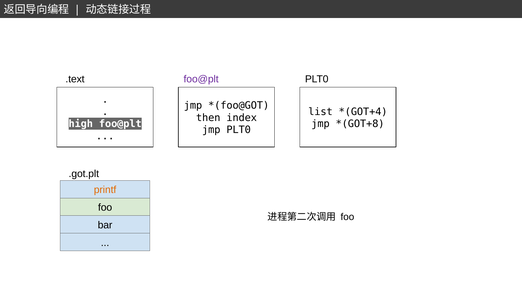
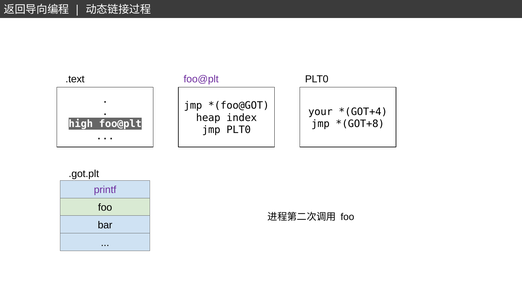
list: list -> your
then: then -> heap
printf colour: orange -> purple
